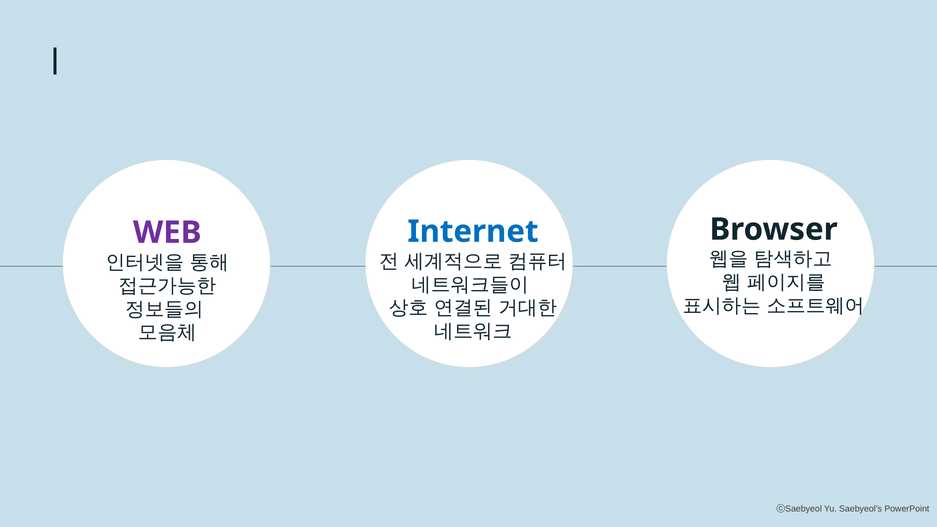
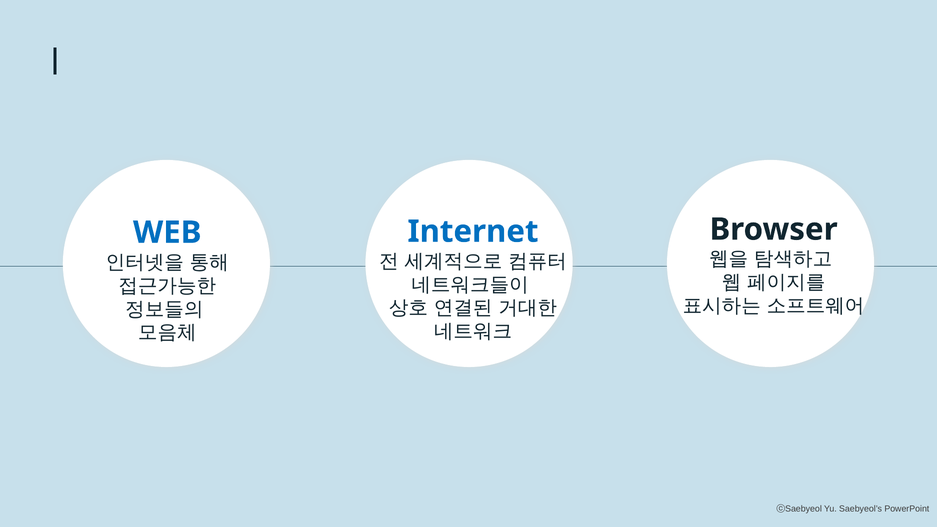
WEB colour: purple -> blue
